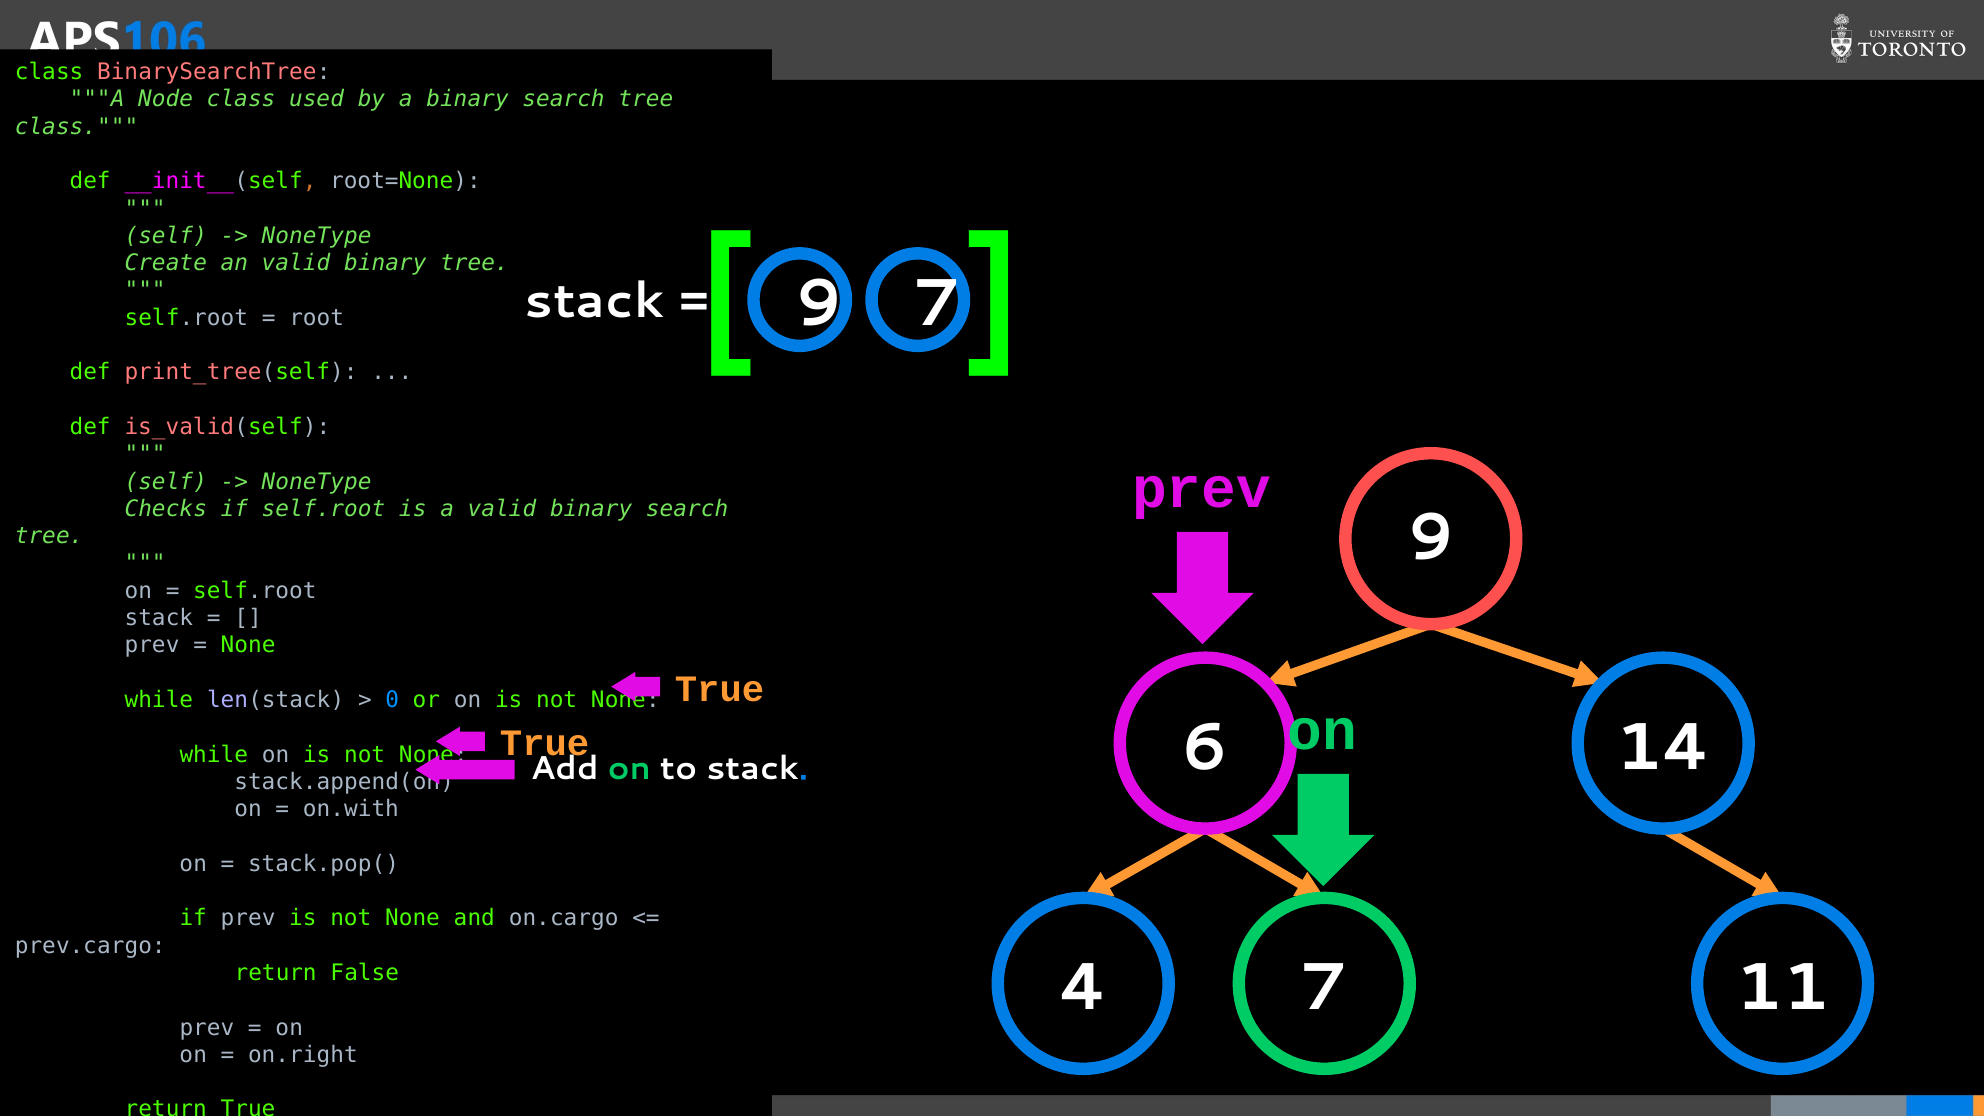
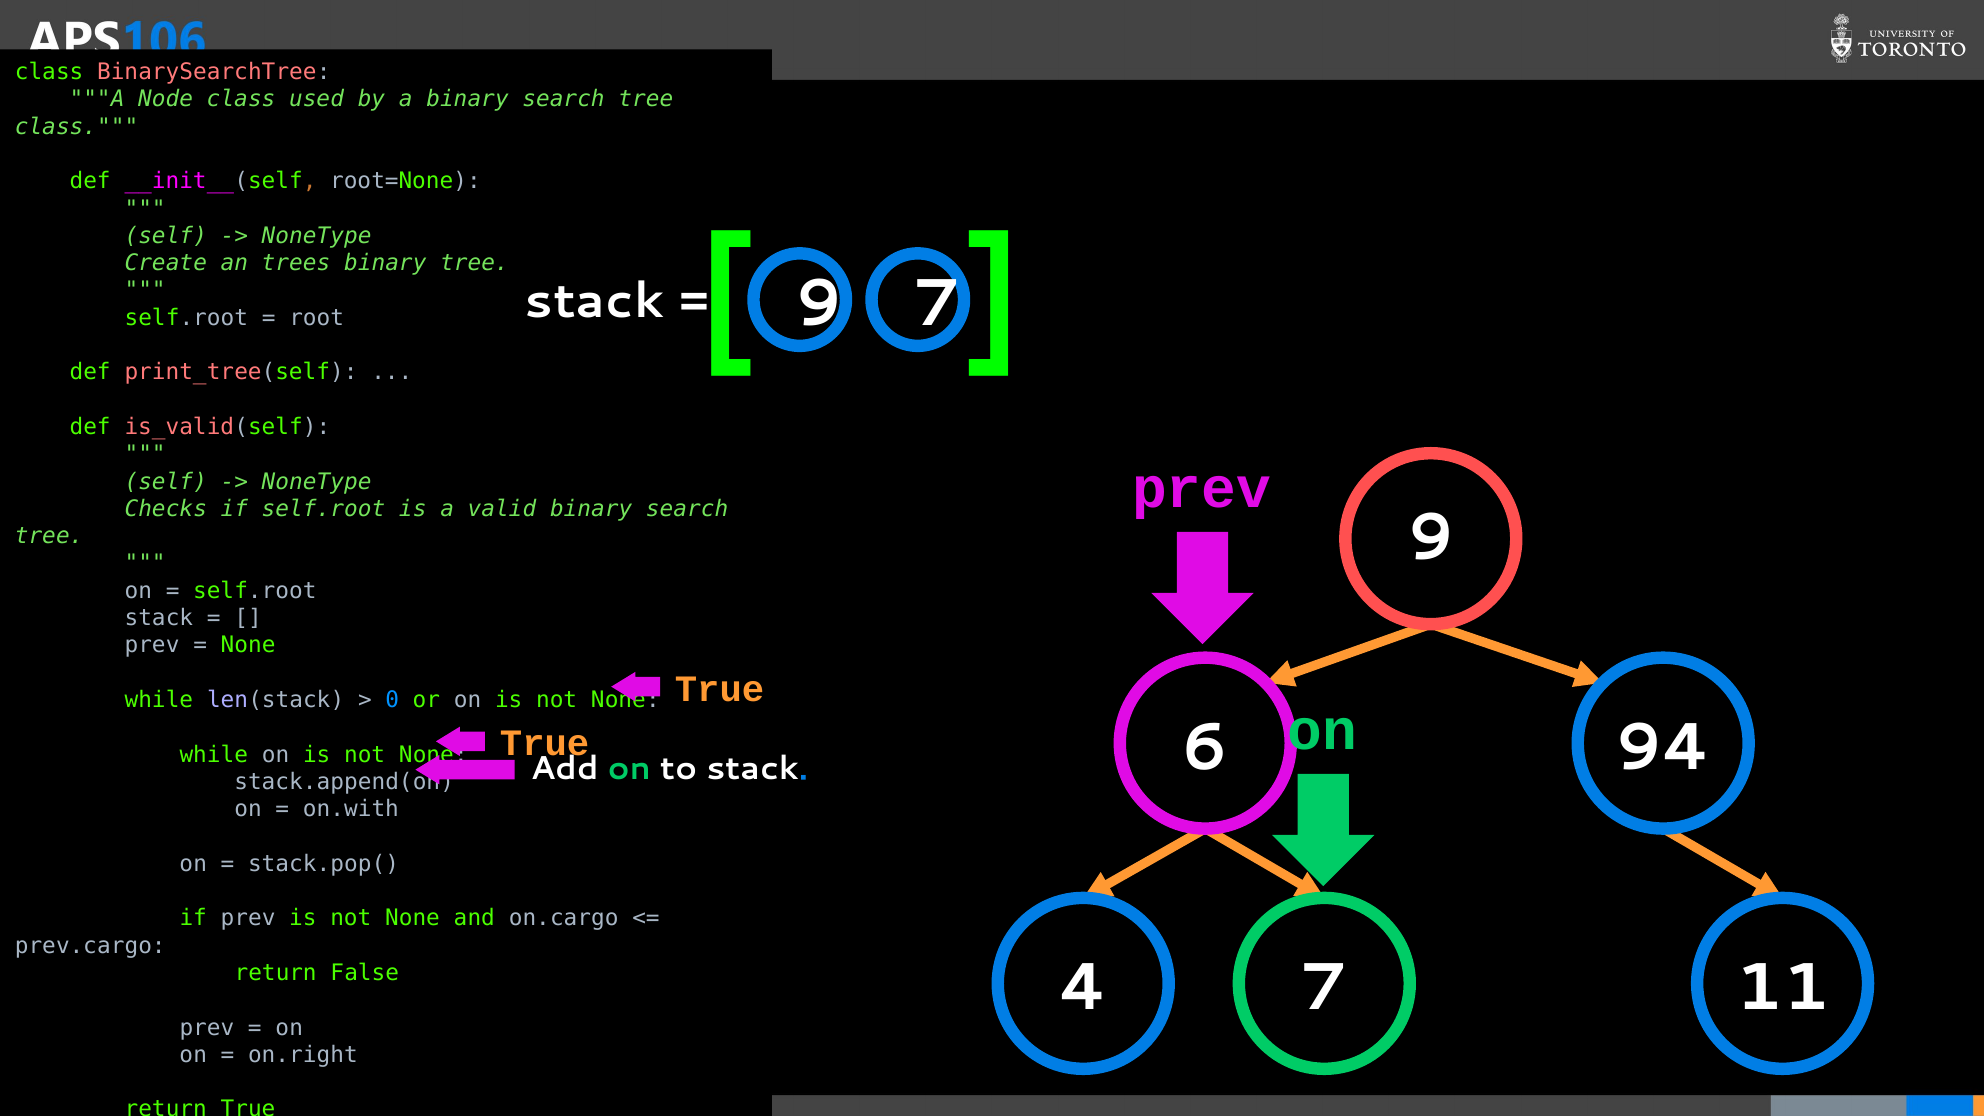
an valid: valid -> trees
14: 14 -> 94
